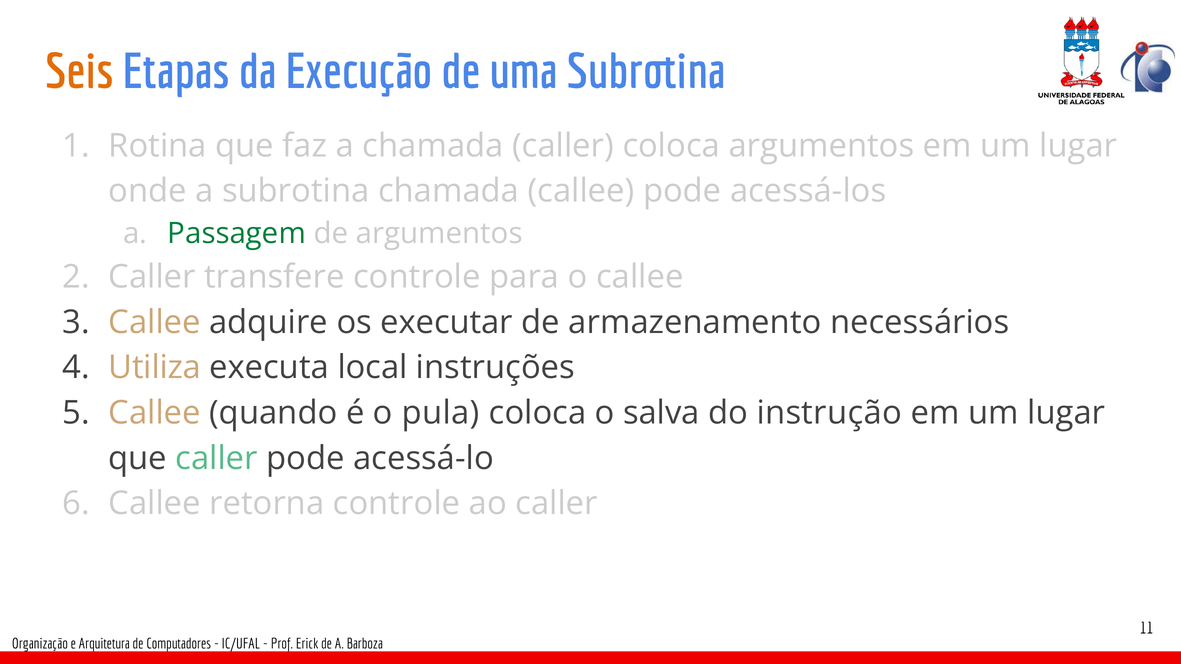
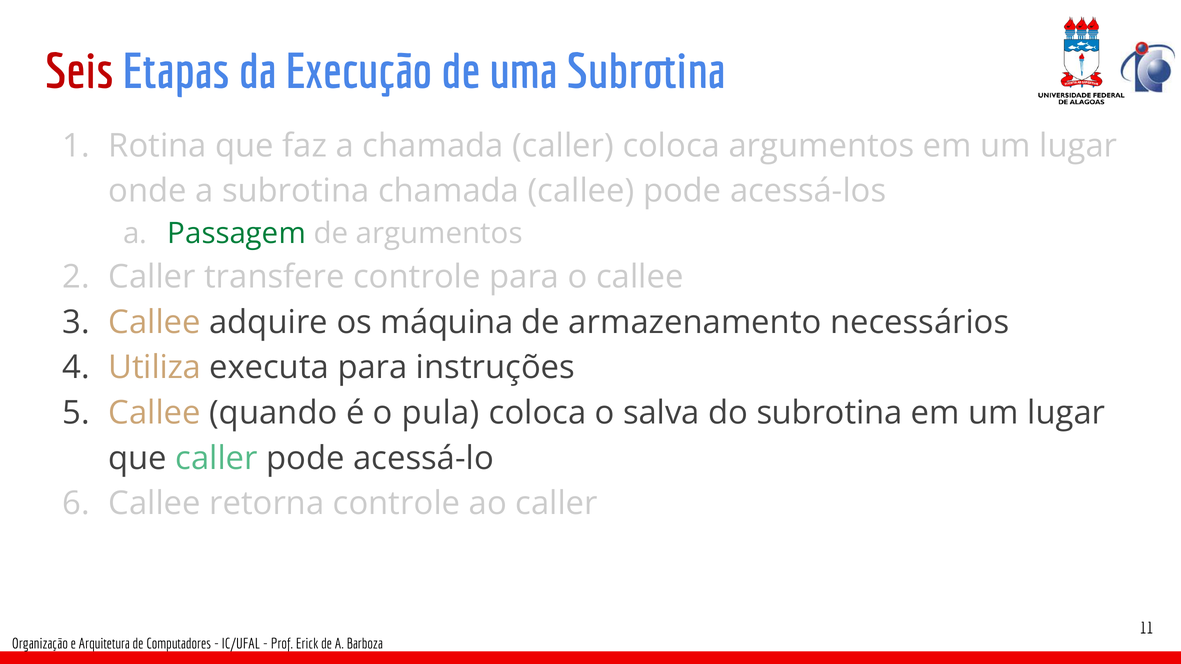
Seis colour: orange -> red
executar: executar -> máquina
executa local: local -> para
do instrução: instrução -> subrotina
